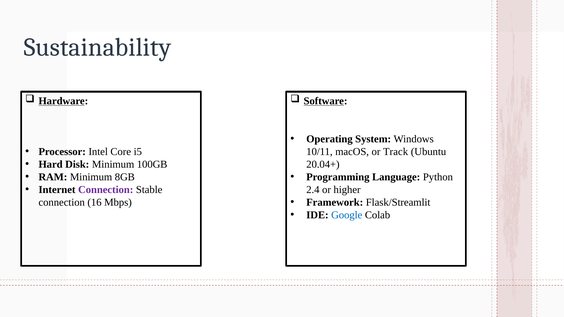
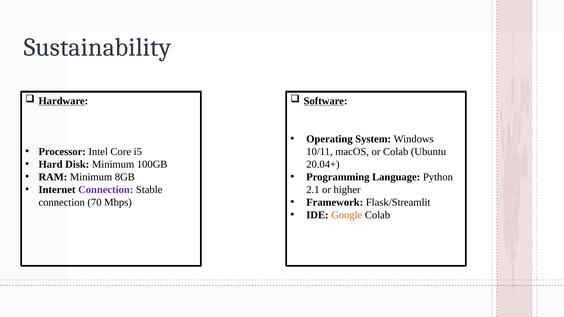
or Track: Track -> Colab
2.4: 2.4 -> 2.1
16: 16 -> 70
Google colour: blue -> orange
